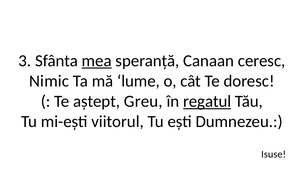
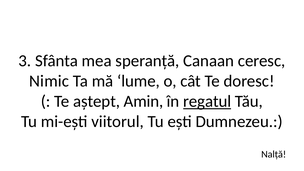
mea underline: present -> none
Greu: Greu -> Amin
Isuse: Isuse -> Nalță
